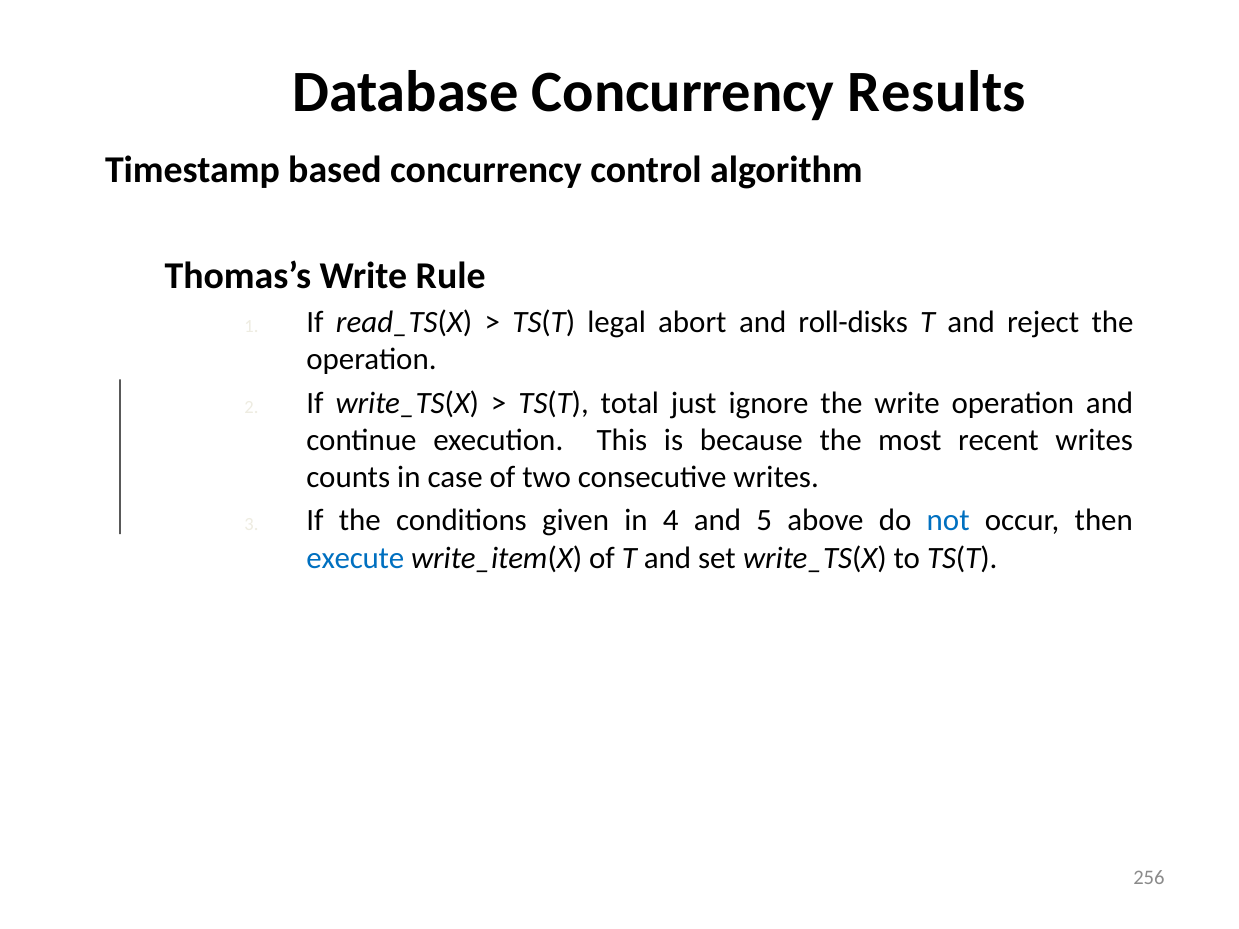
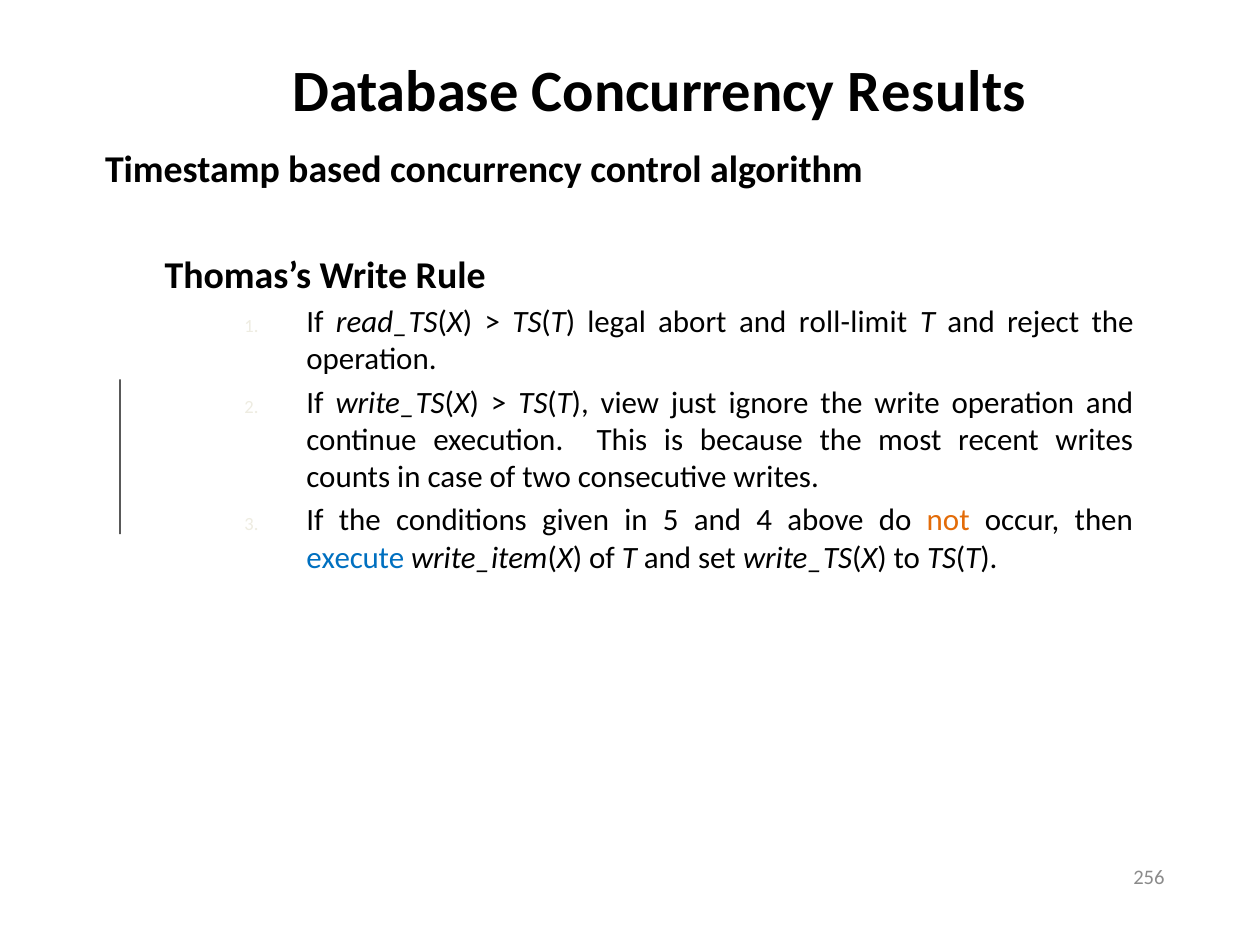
roll-disks: roll-disks -> roll-limit
total: total -> view
4: 4 -> 5
5: 5 -> 4
not colour: blue -> orange
